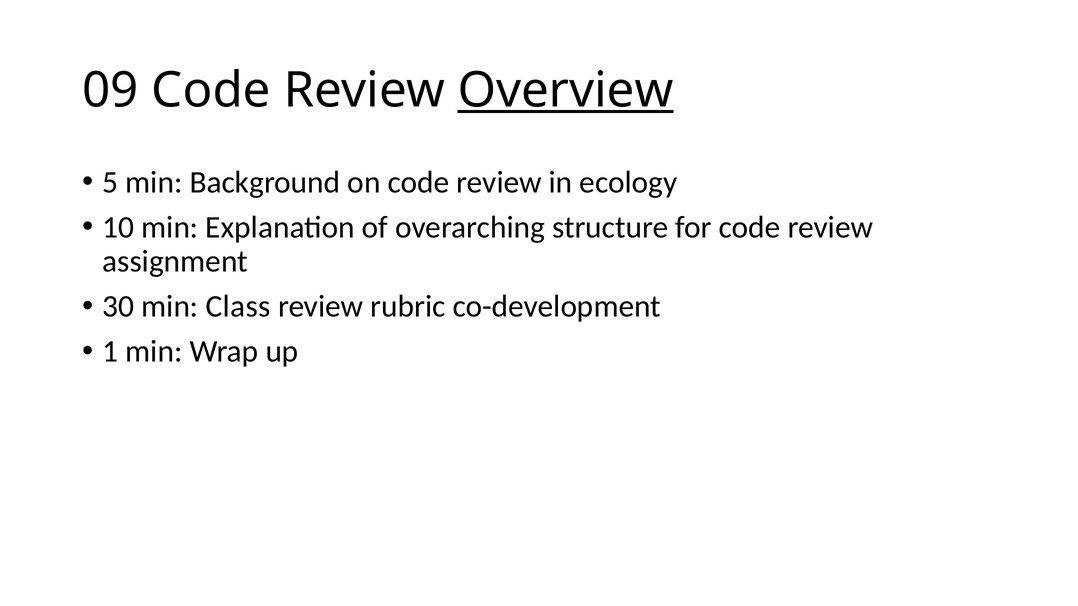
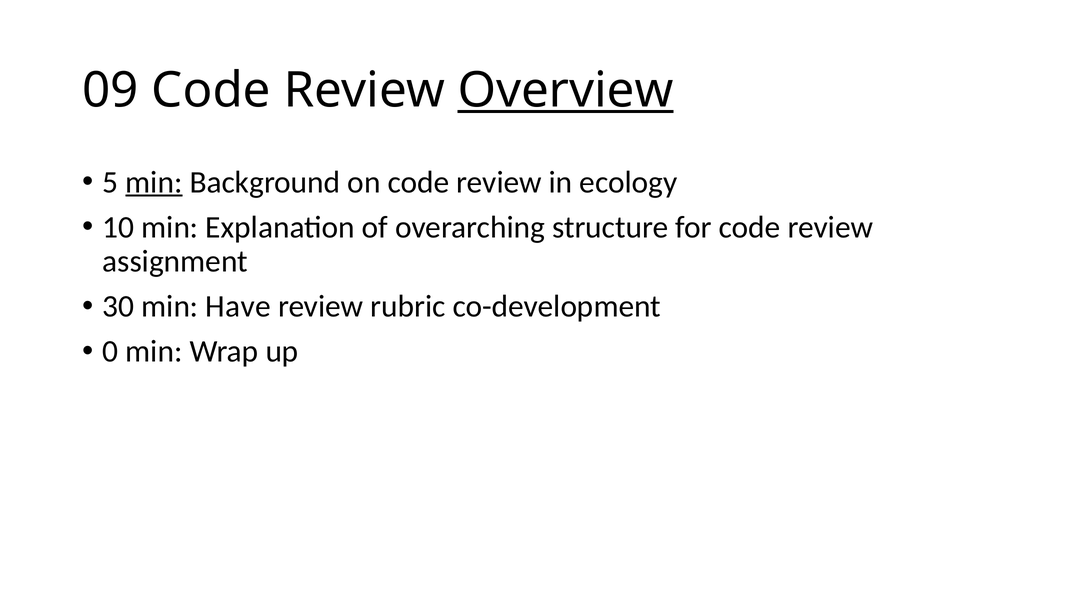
min at (154, 182) underline: none -> present
Class: Class -> Have
1: 1 -> 0
